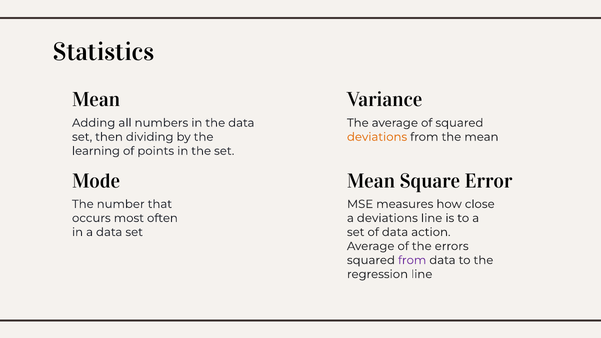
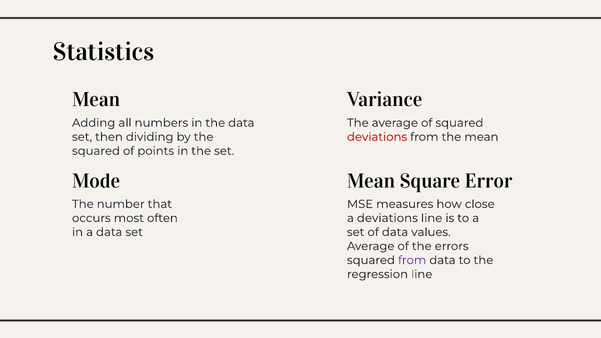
deviations at (377, 137) colour: orange -> red
learning at (96, 151): learning -> squared
action: action -> values
